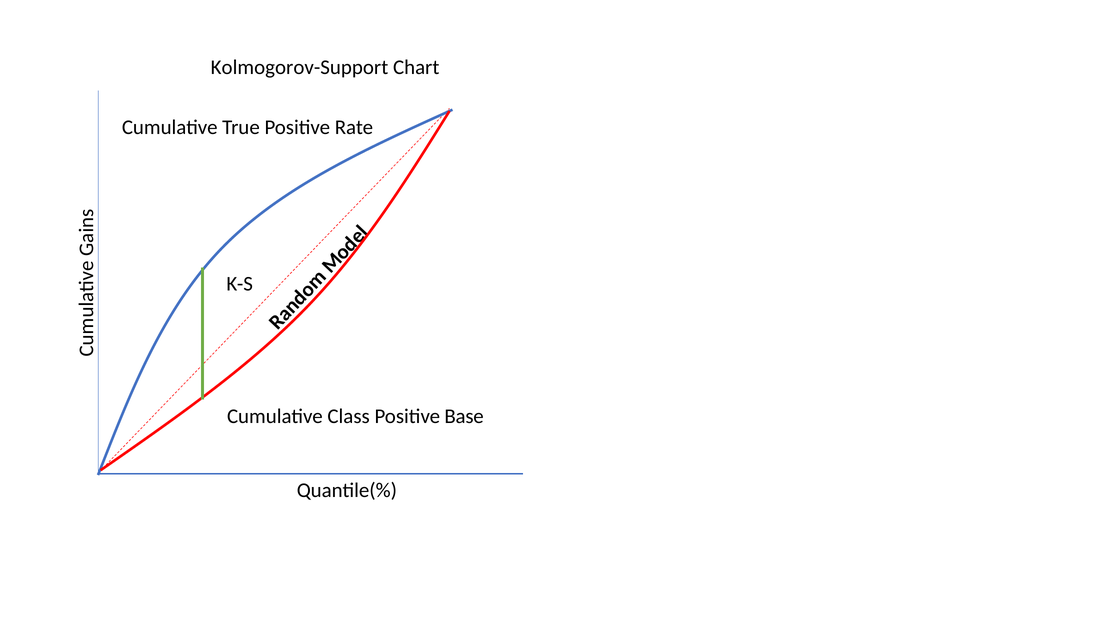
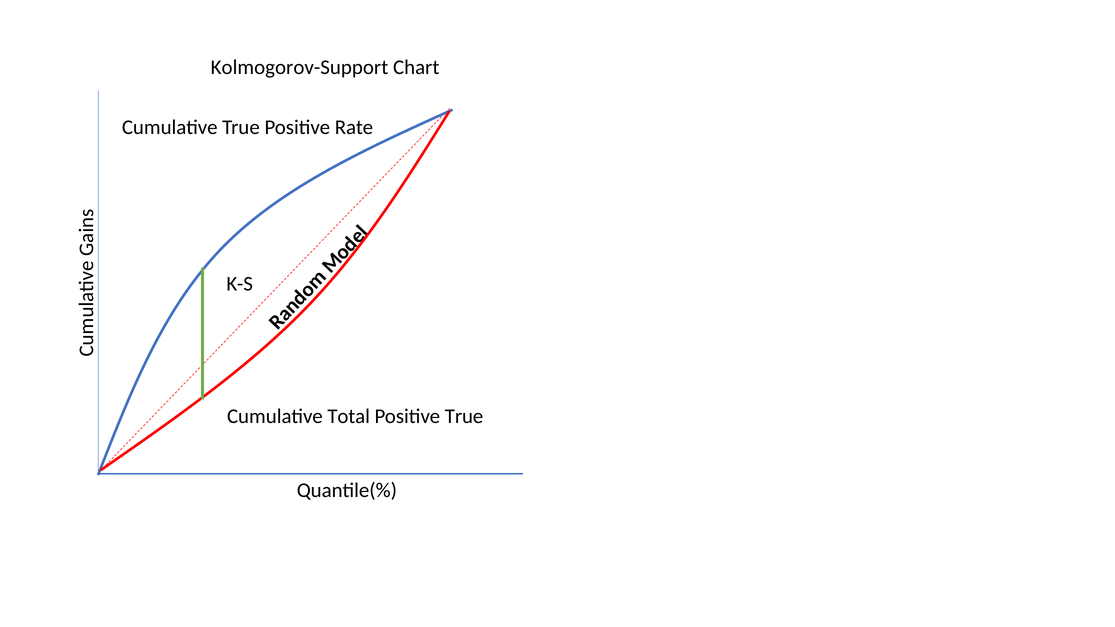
Class: Class -> Total
Positive Base: Base -> True
